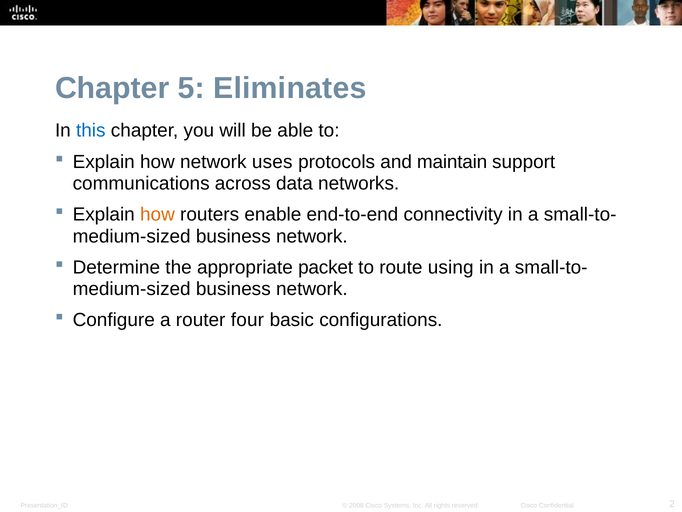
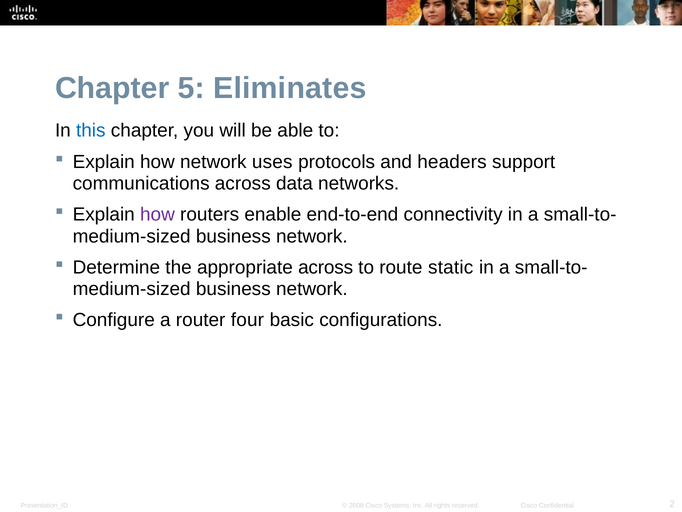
maintain: maintain -> headers
how at (157, 214) colour: orange -> purple
appropriate packet: packet -> across
using: using -> static
